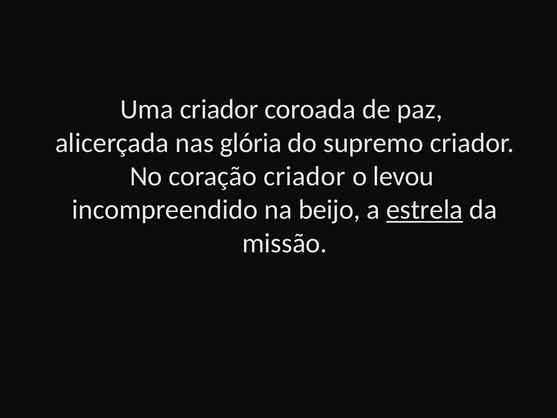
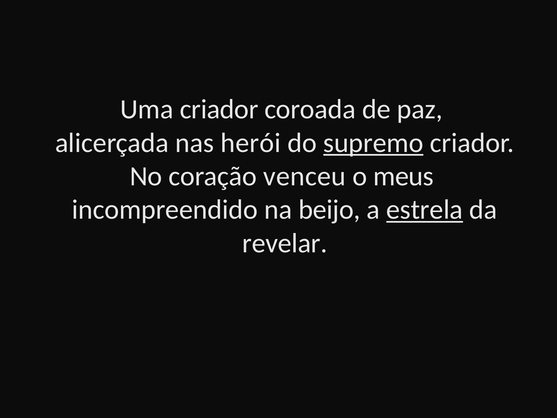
glória: glória -> herói
supremo underline: none -> present
coração criador: criador -> venceu
levou: levou -> meus
missão: missão -> revelar
